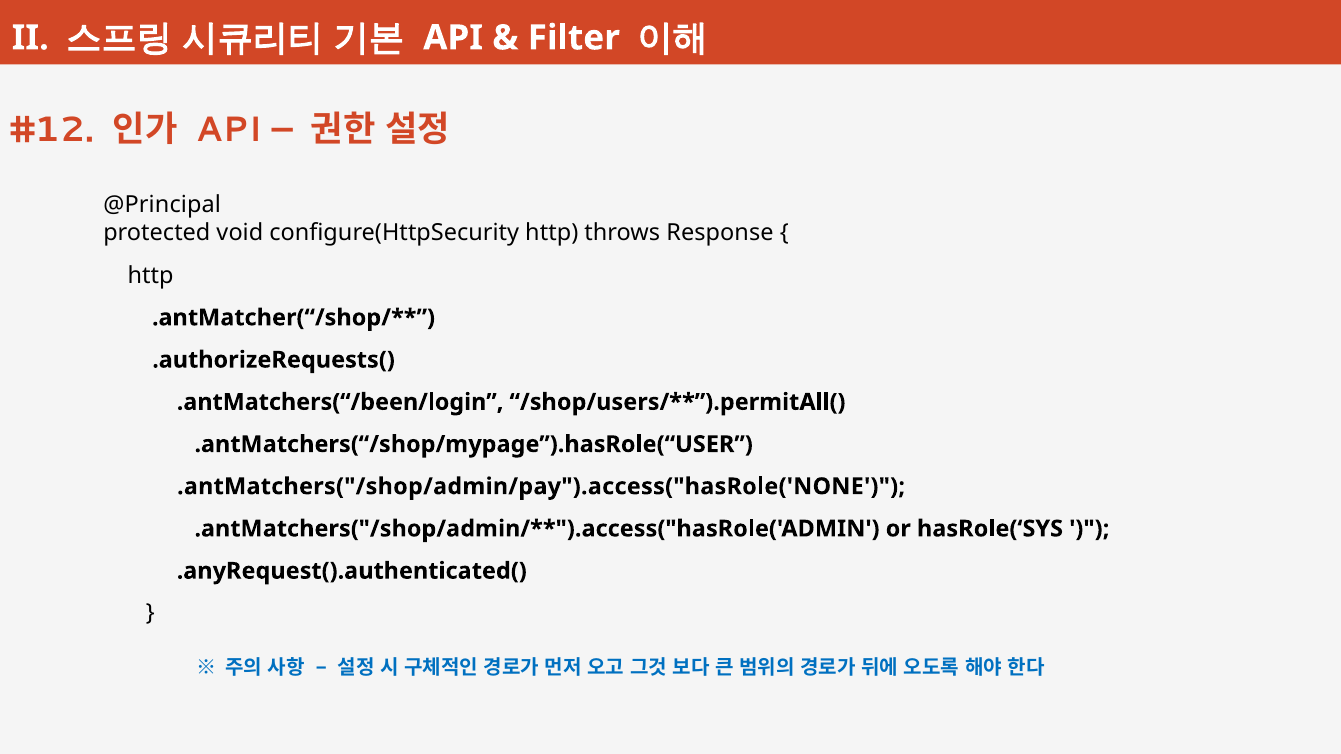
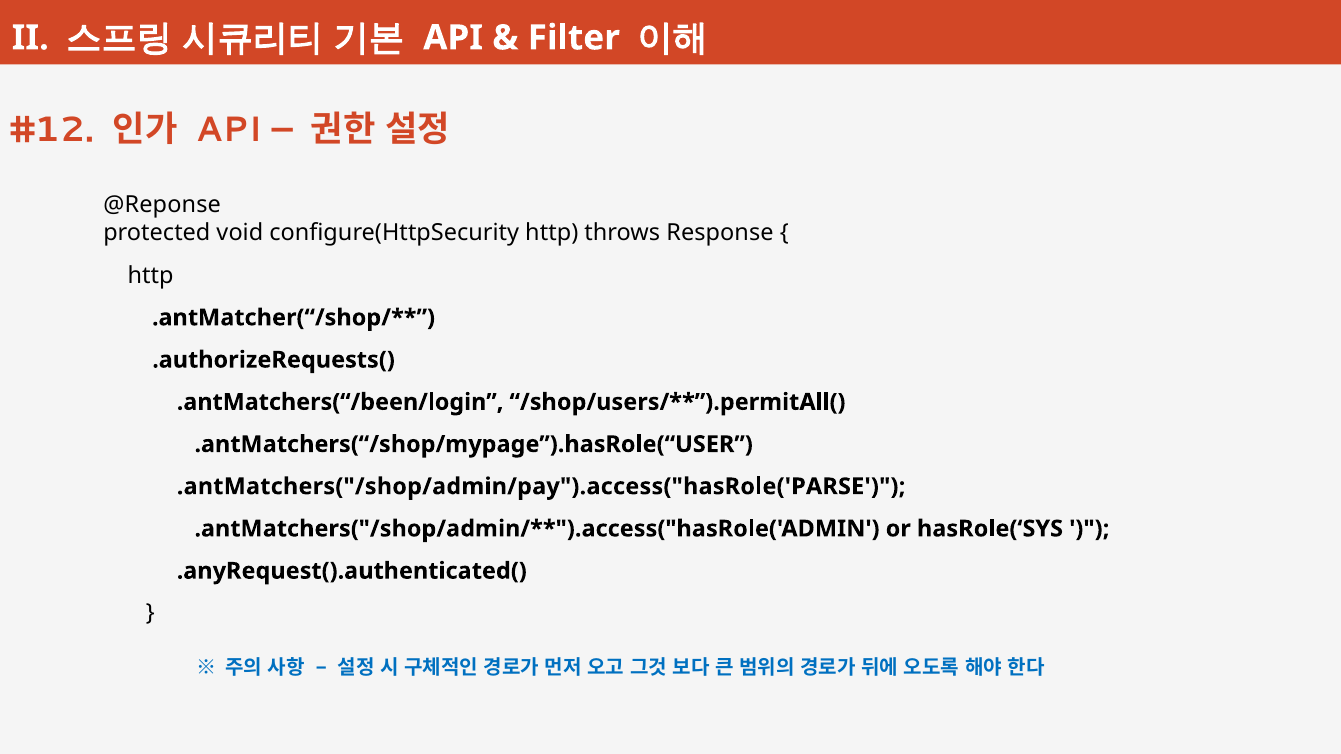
@Principal: @Principal -> @Reponse
.antMatchers("/shop/admin/pay").access("hasRole('NONE: .antMatchers("/shop/admin/pay").access("hasRole('NONE -> .antMatchers("/shop/admin/pay").access("hasRole('PARSE
